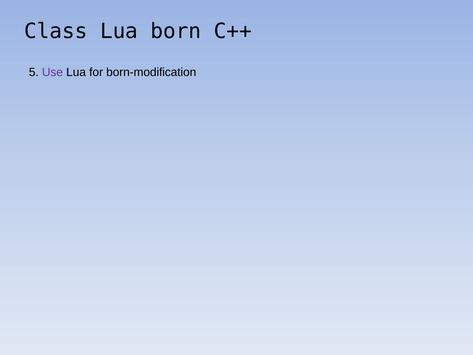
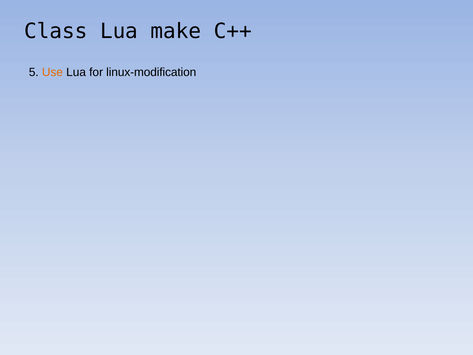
born: born -> make
Use colour: purple -> orange
born-modification: born-modification -> linux-modification
